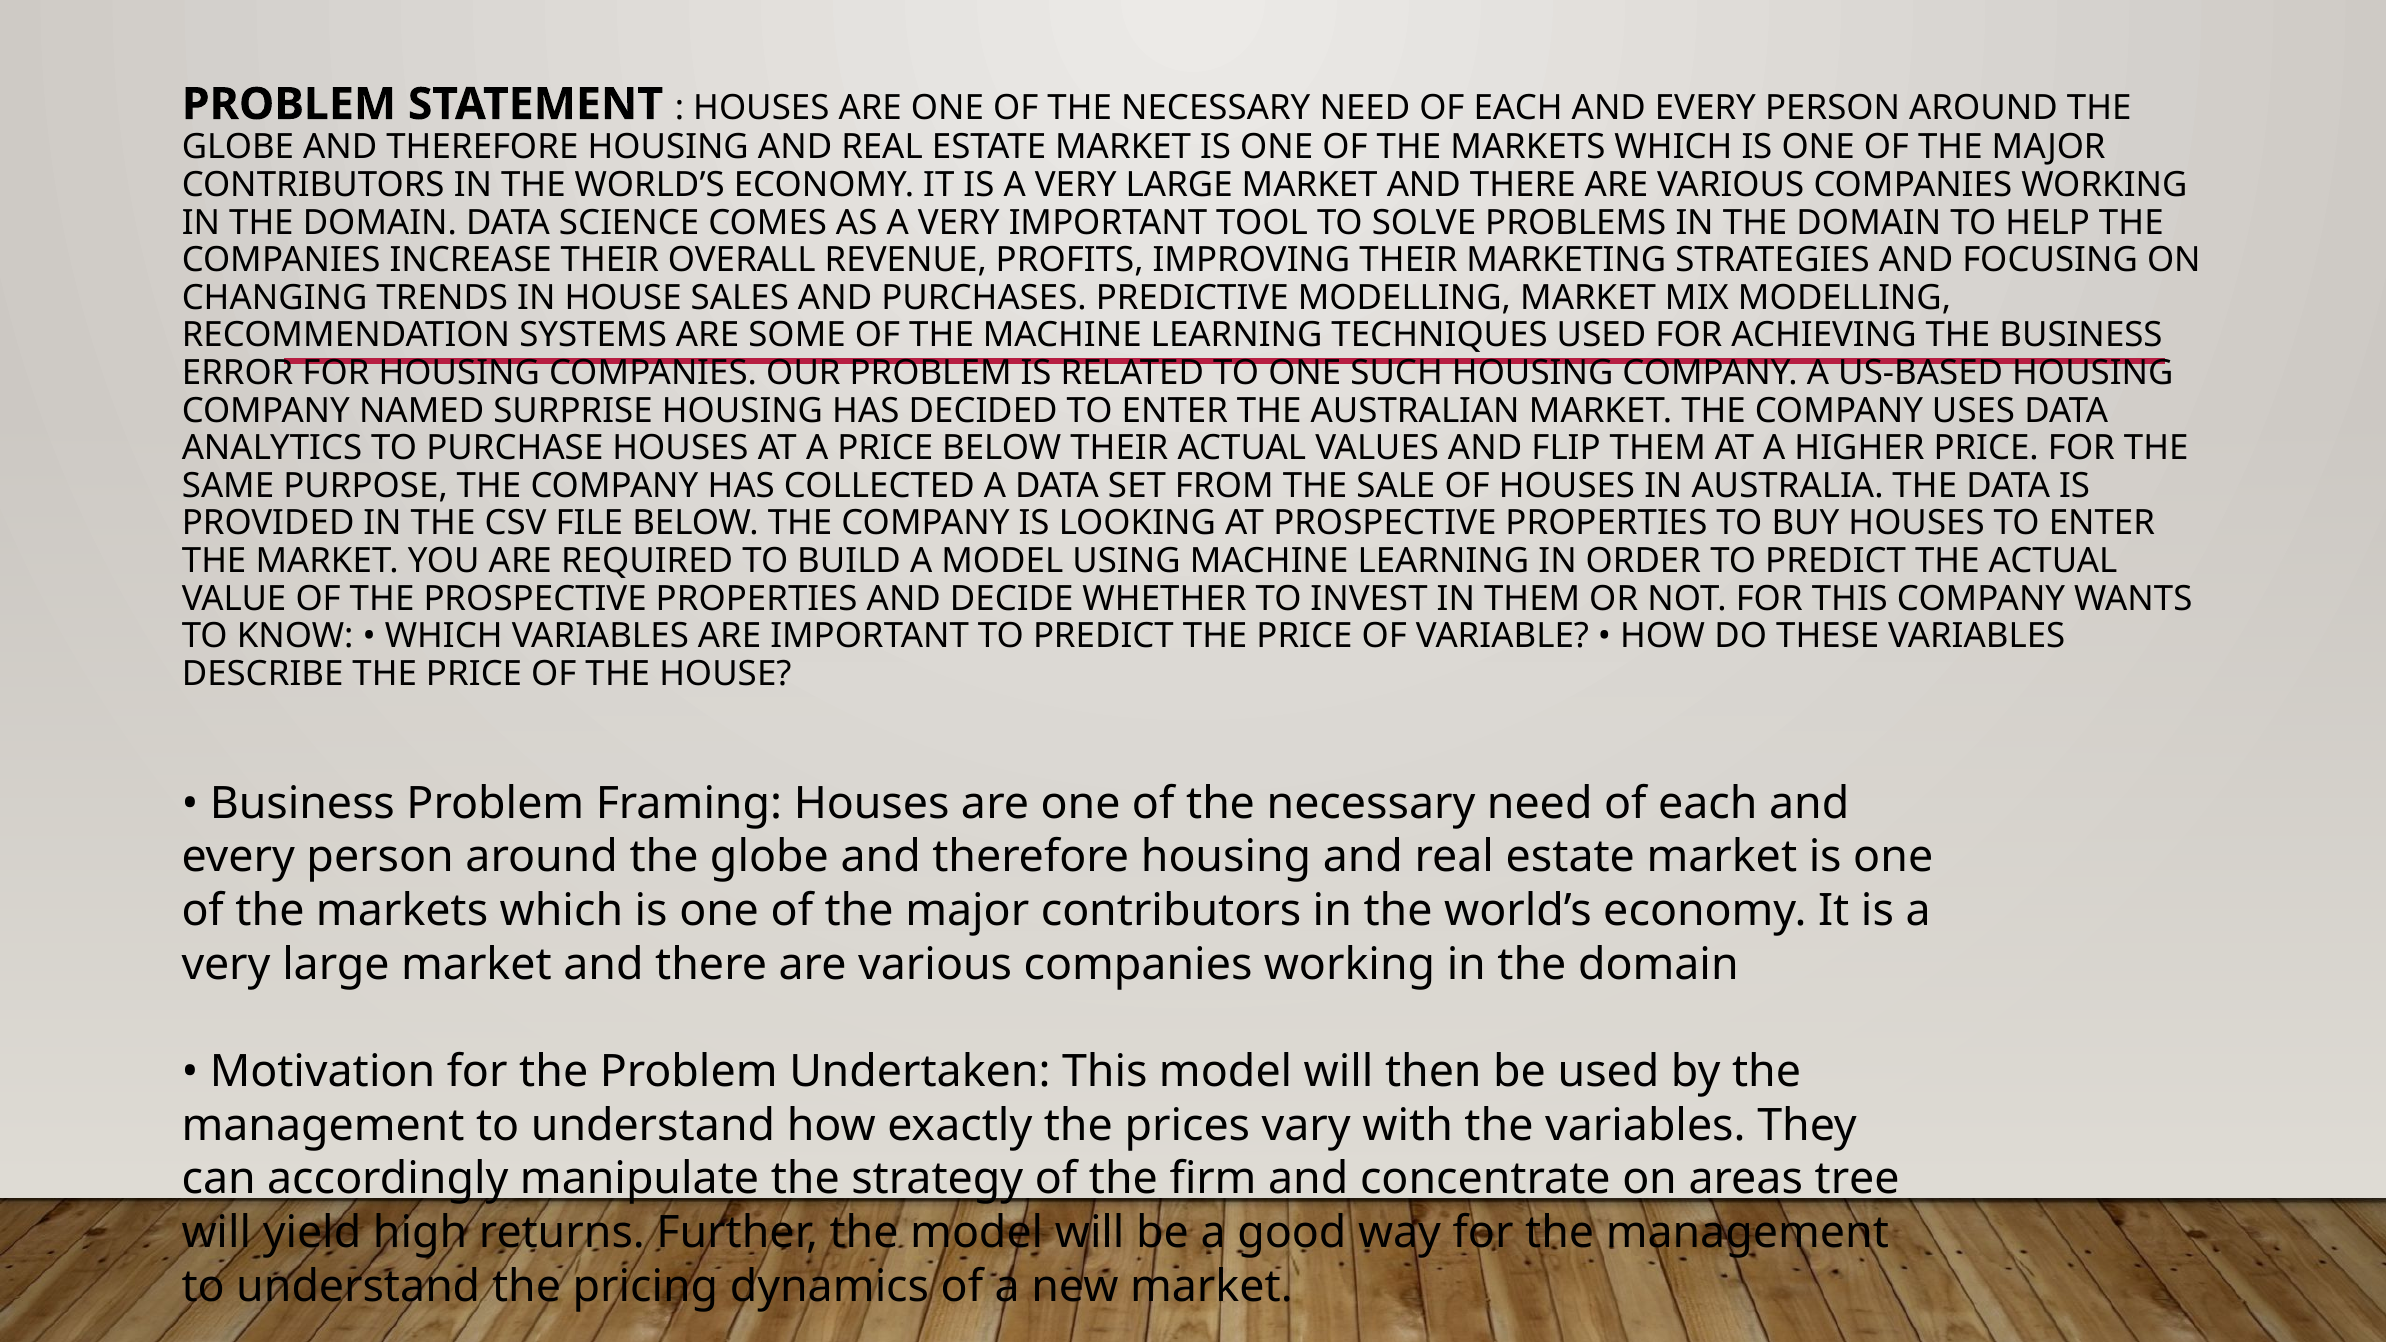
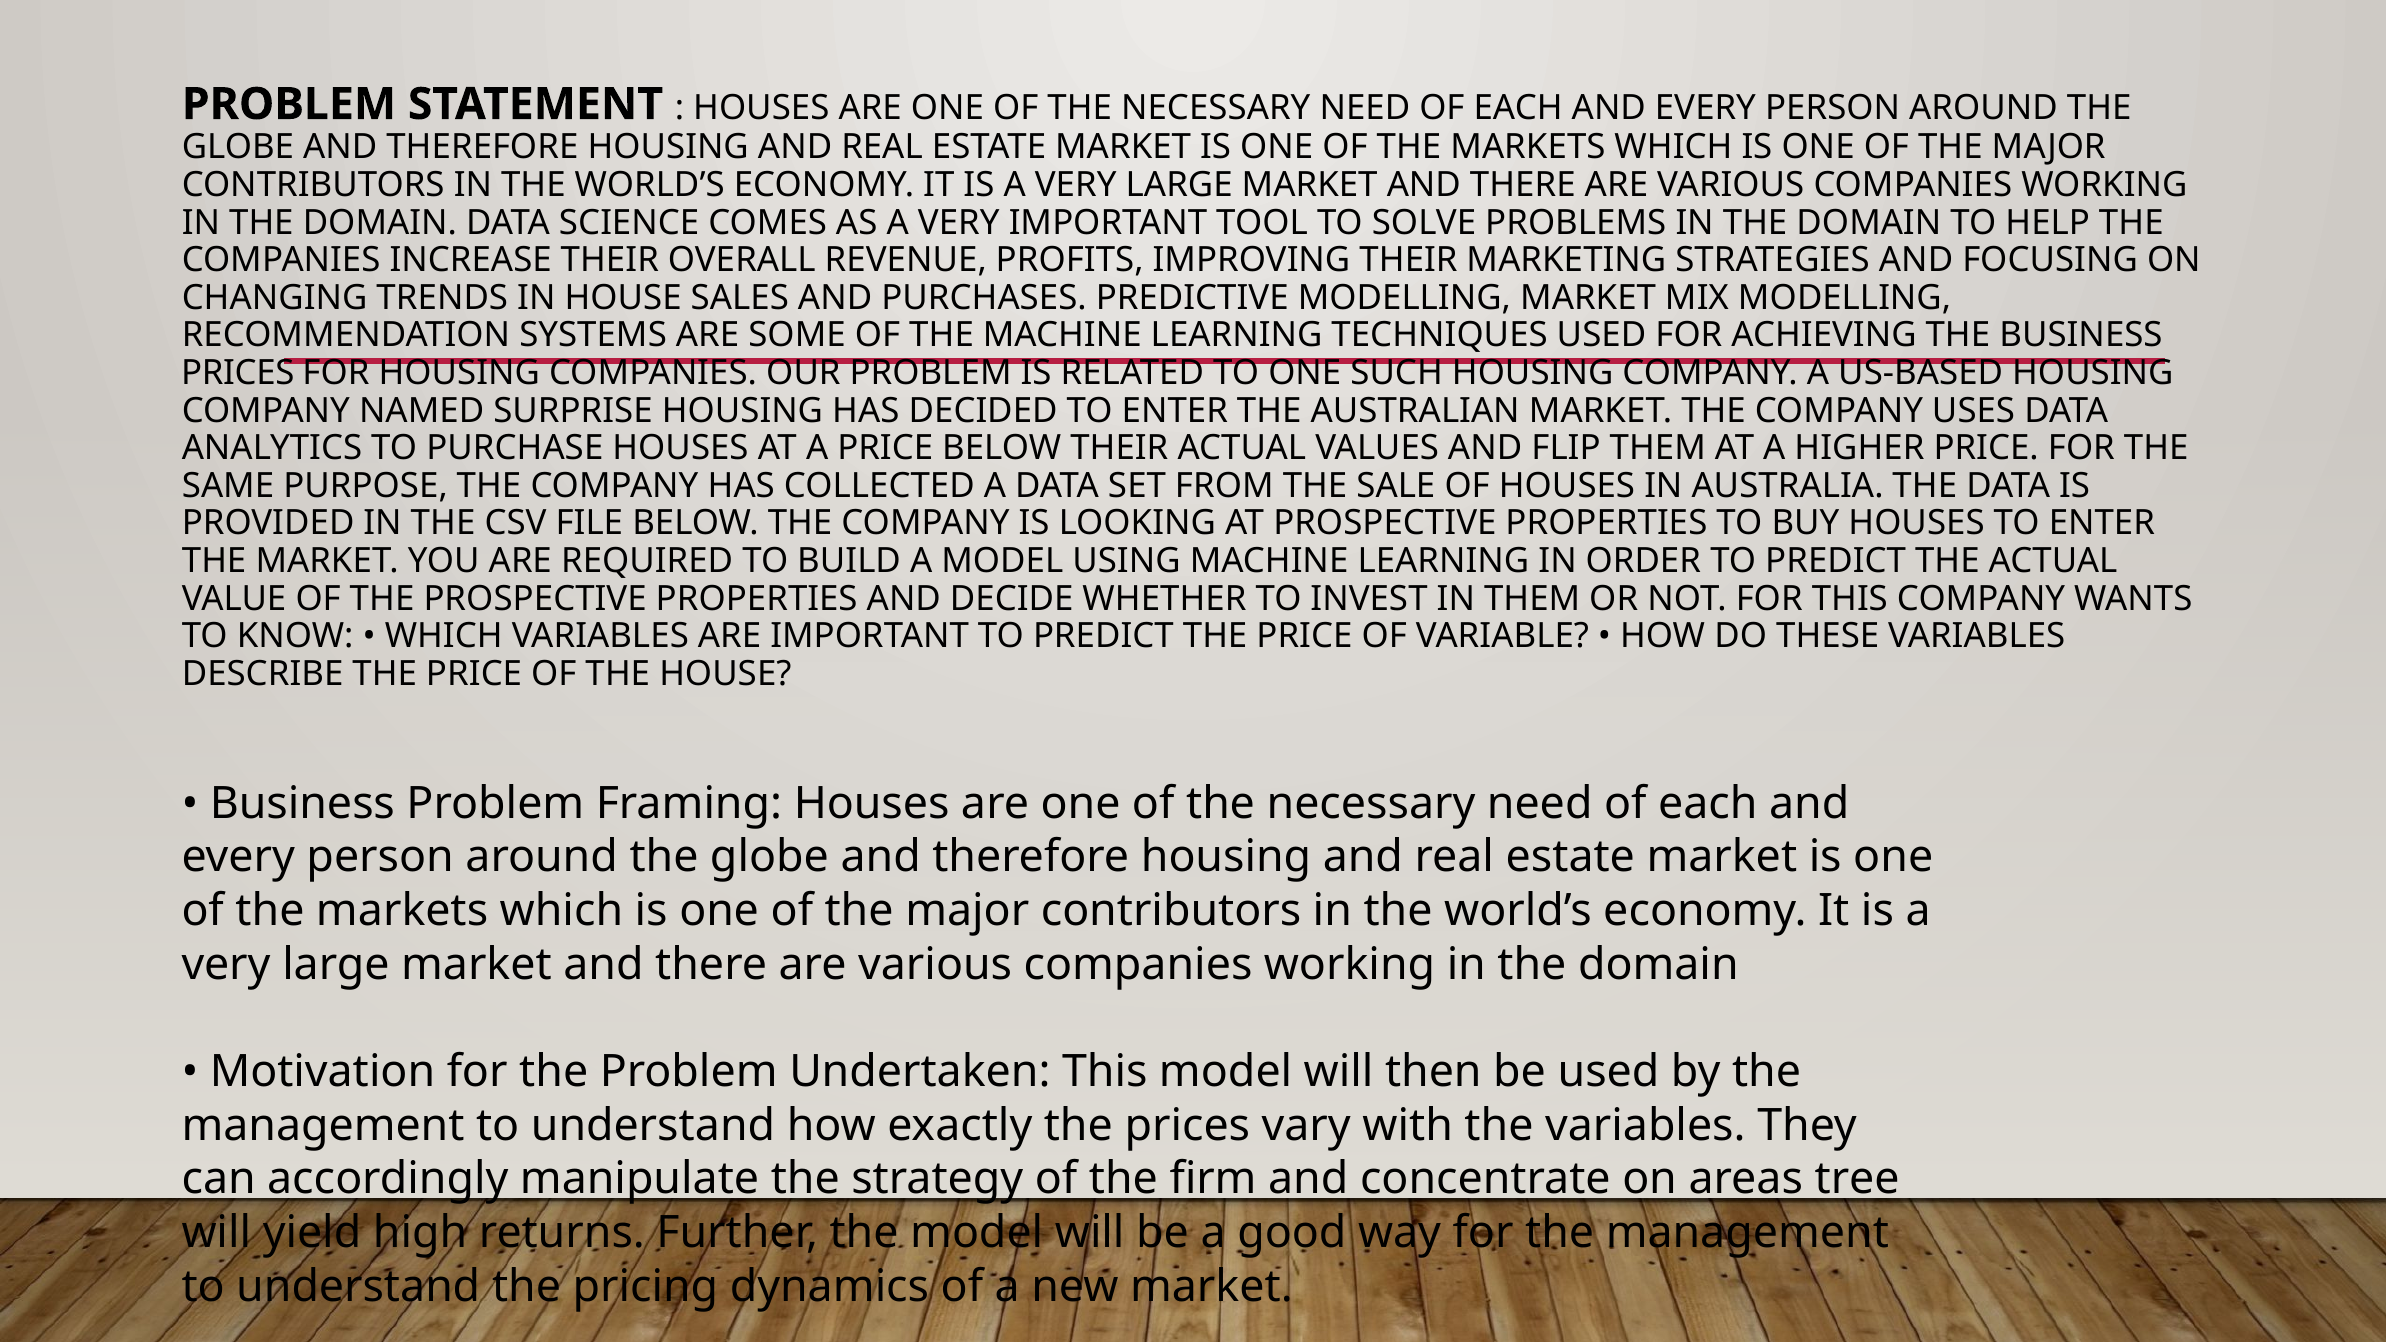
ERROR at (238, 373): ERROR -> PRICES
